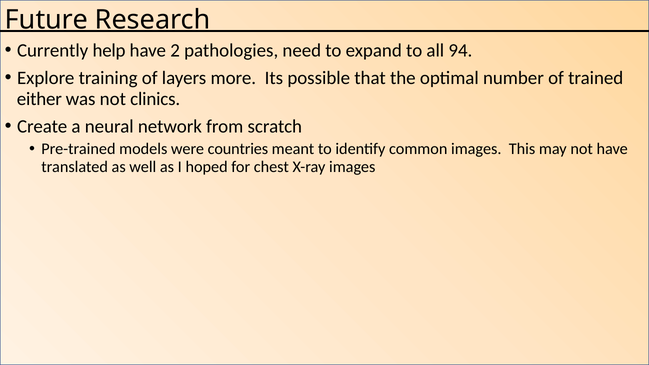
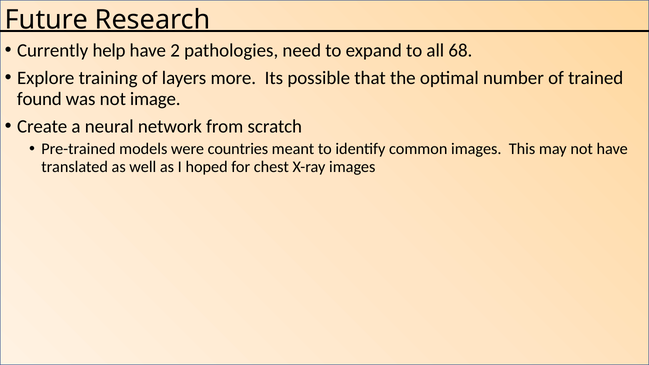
94: 94 -> 68
either: either -> found
clinics: clinics -> image
